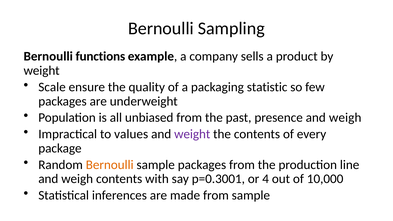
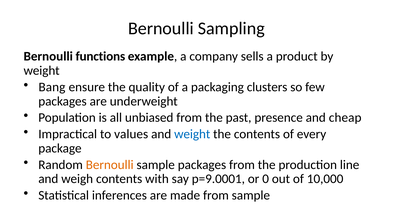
Scale: Scale -> Bang
statistic: statistic -> clusters
presence and weigh: weigh -> cheap
weight at (192, 134) colour: purple -> blue
p=0.3001: p=0.3001 -> p=9.0001
4: 4 -> 0
